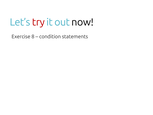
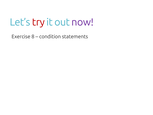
now colour: black -> purple
